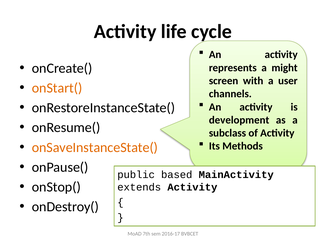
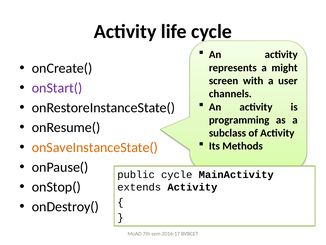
onStart( colour: orange -> purple
development: development -> programming
public based: based -> cycle
